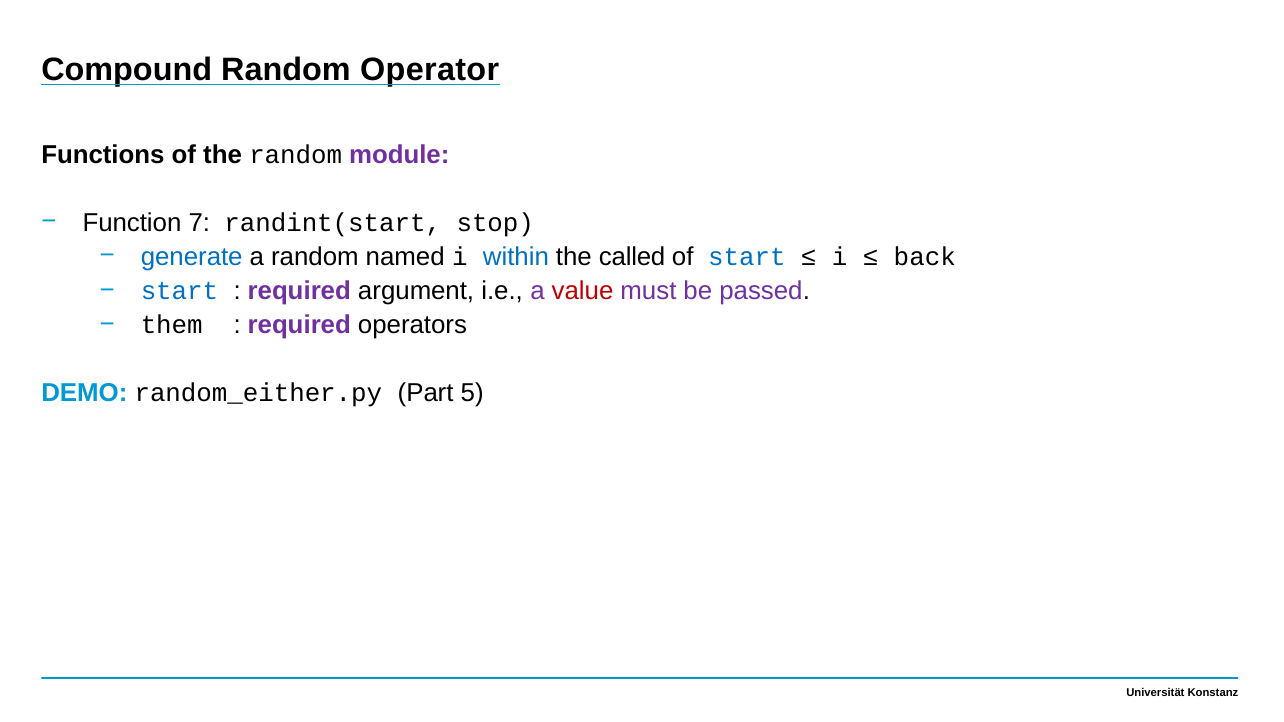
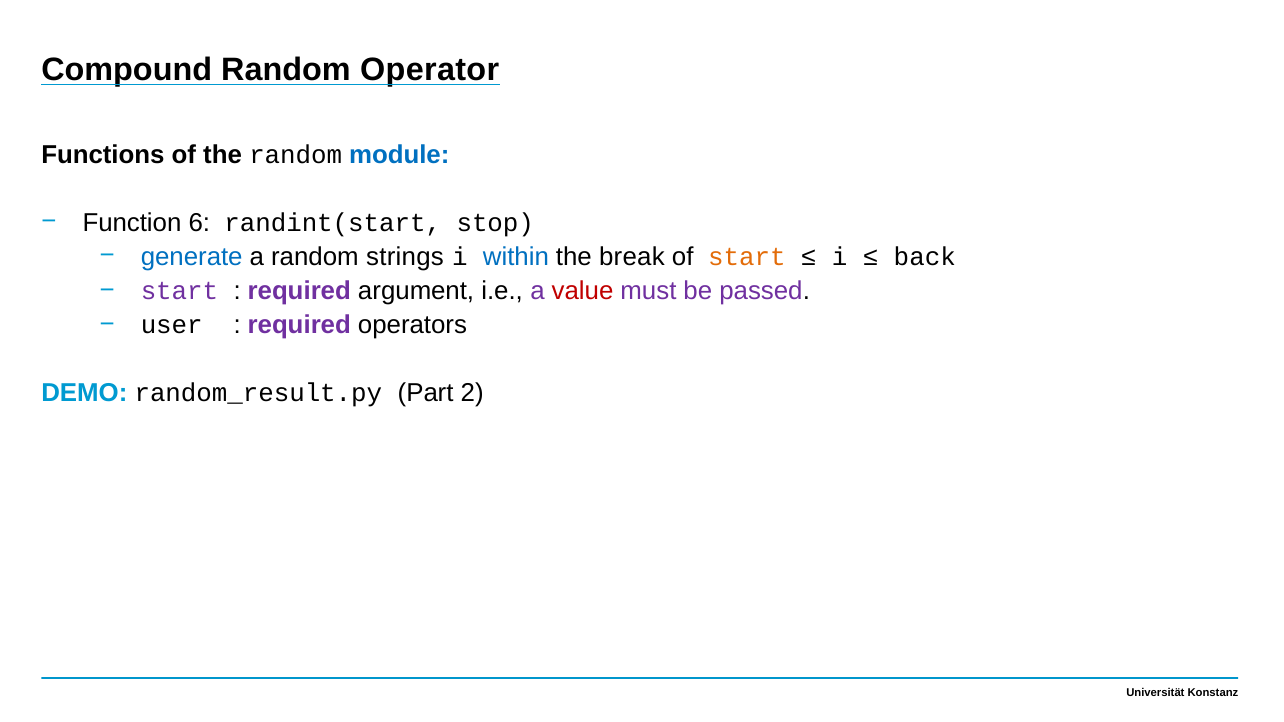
module colour: purple -> blue
7: 7 -> 6
named: named -> strings
called: called -> break
start at (747, 257) colour: blue -> orange
start at (179, 291) colour: blue -> purple
them: them -> user
random_either.py: random_either.py -> random_result.py
5: 5 -> 2
